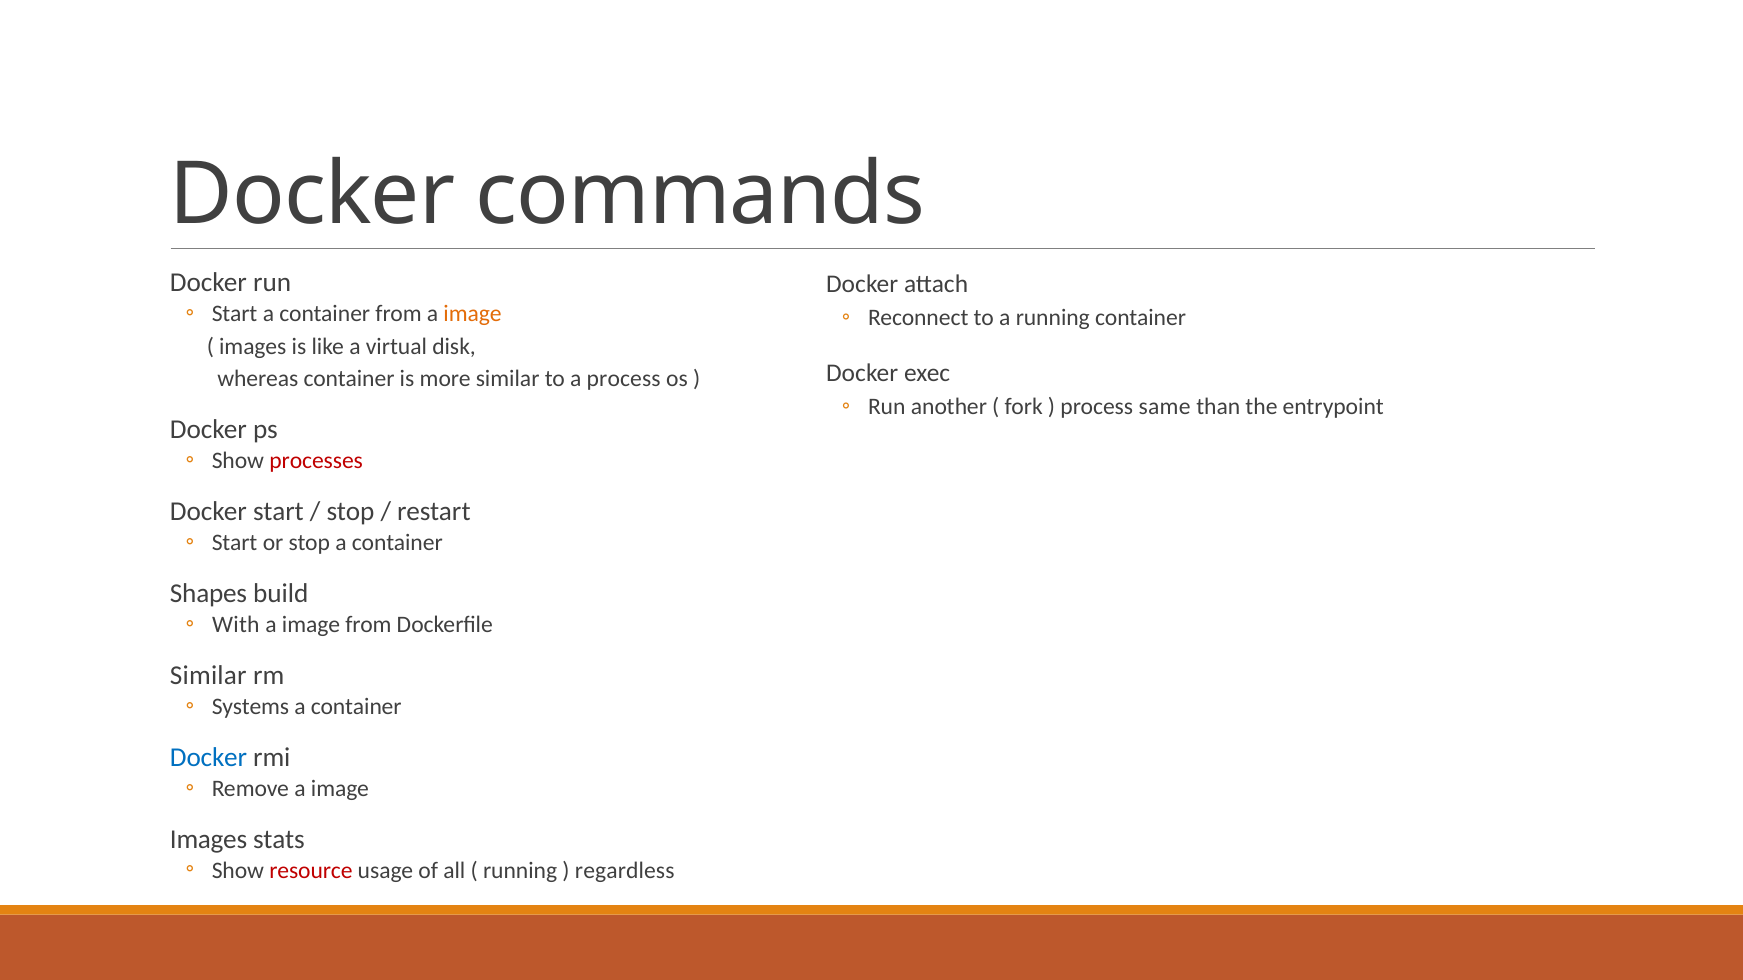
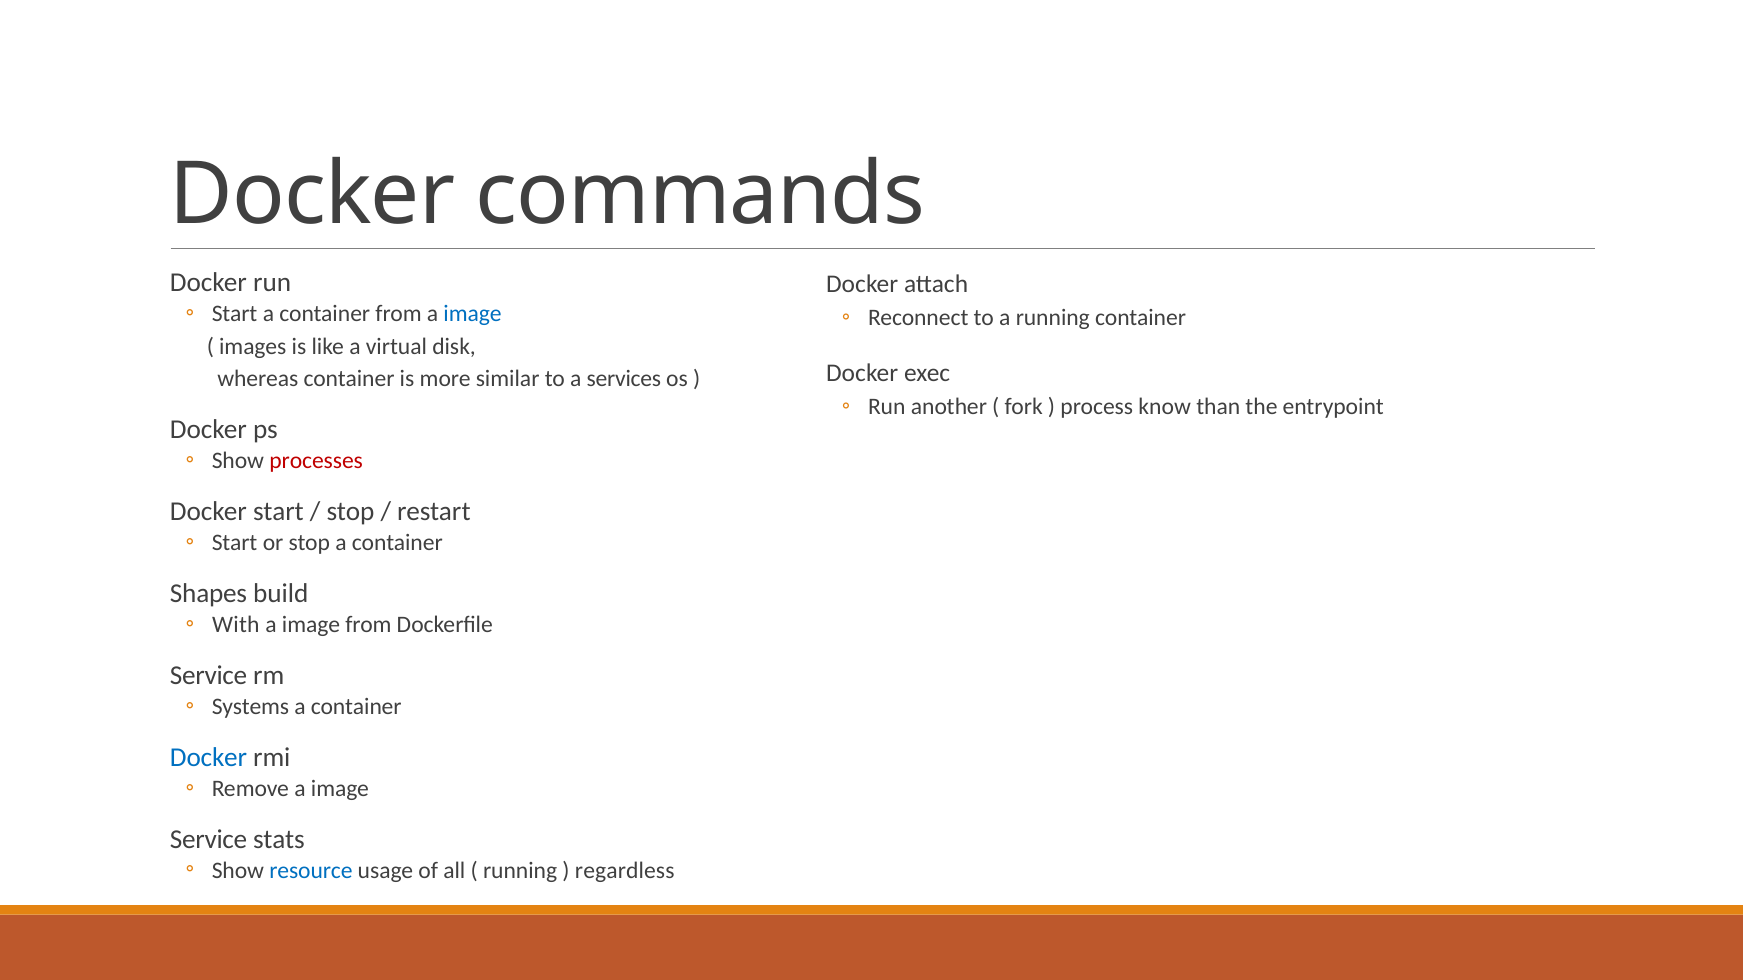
image at (473, 314) colour: orange -> blue
a process: process -> services
same: same -> know
Similar at (208, 676): Similar -> Service
Images at (209, 840): Images -> Service
resource colour: red -> blue
